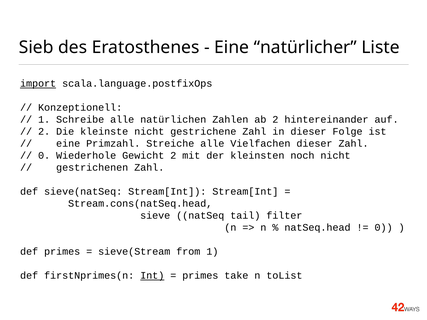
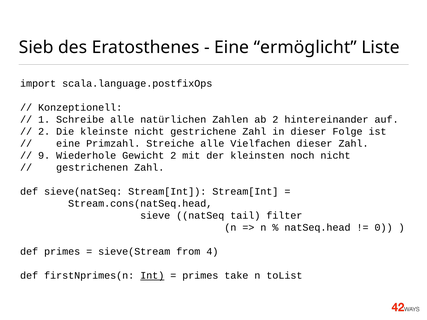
natürlicher: natürlicher -> ermöglicht
import underline: present -> none
0 at (44, 156): 0 -> 9
from 1: 1 -> 4
